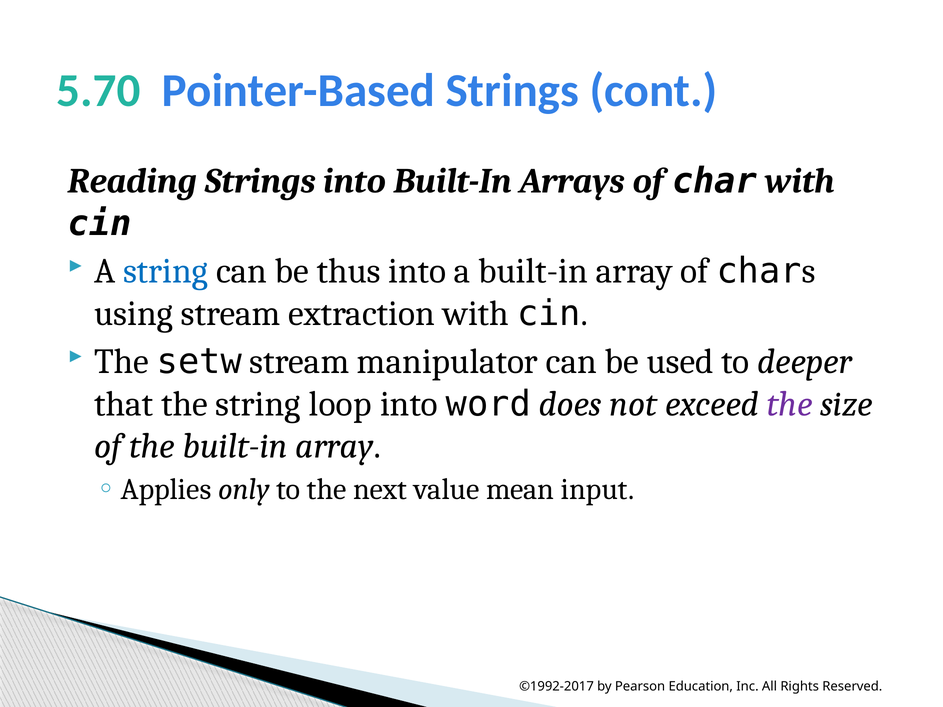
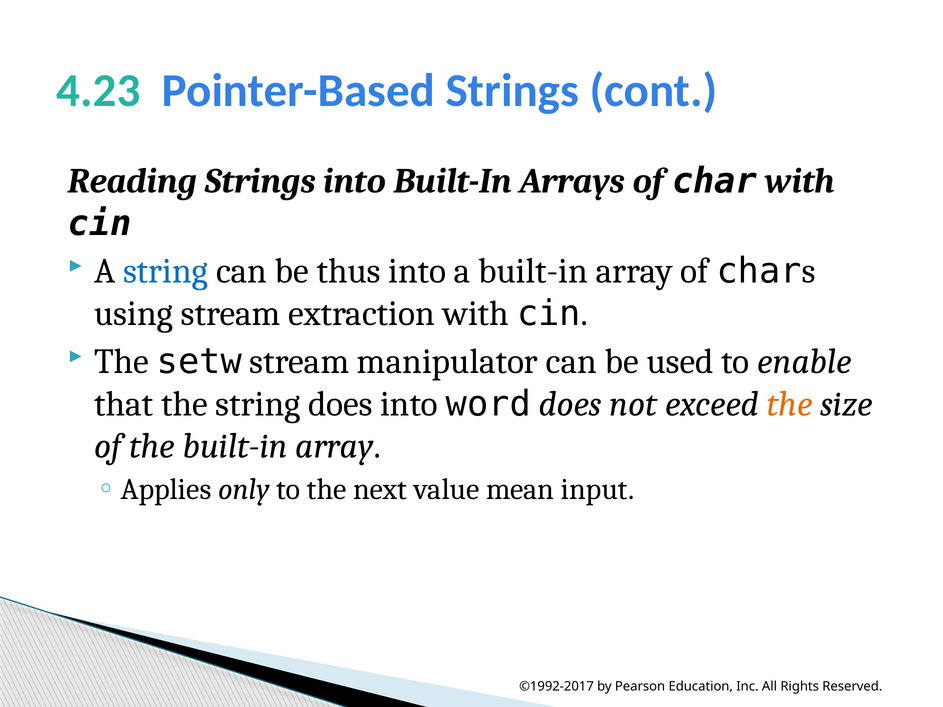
5.70: 5.70 -> 4.23
deeper: deeper -> enable
string loop: loop -> does
the at (790, 404) colour: purple -> orange
